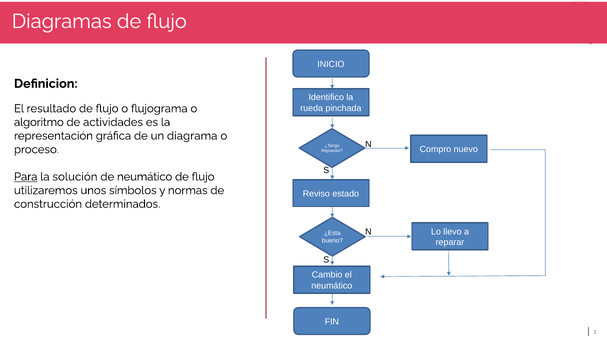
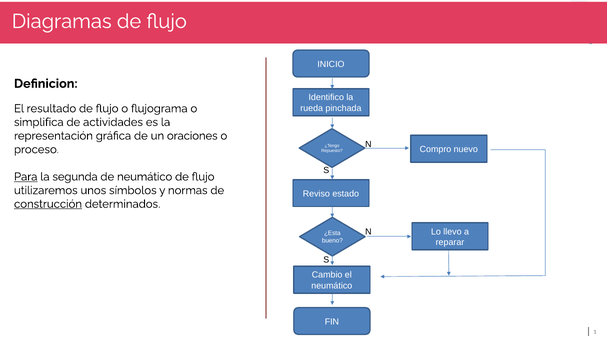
algoritmo: algoritmo -> simplifica
diagrama: diagrama -> oraciones
solución: solución -> segunda
construcción underline: none -> present
